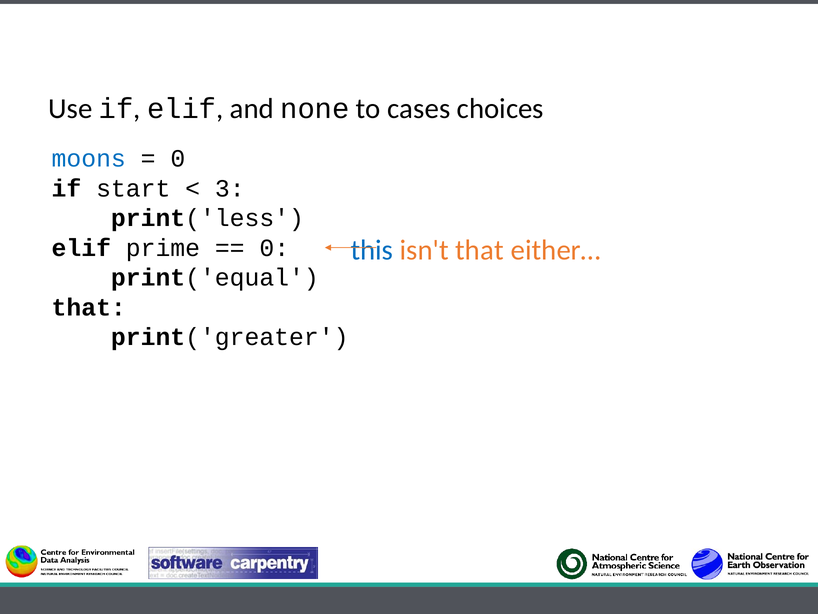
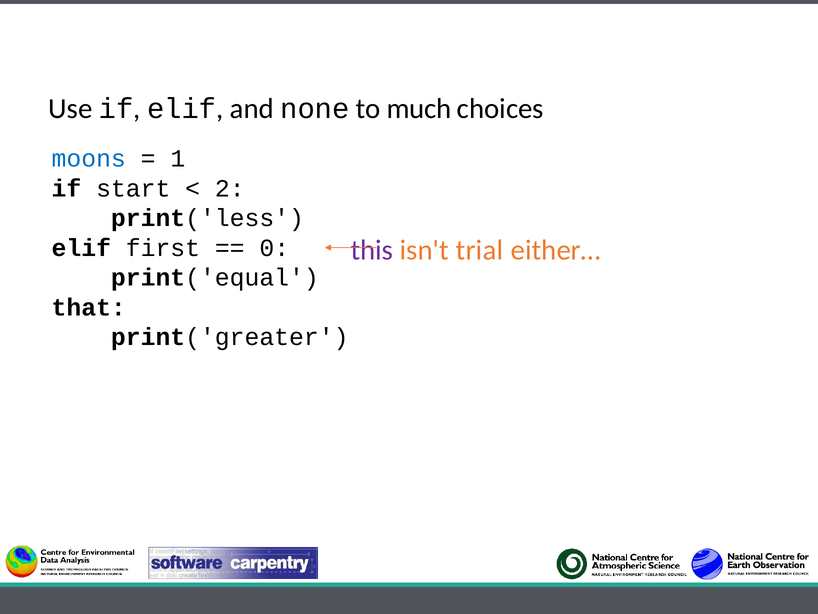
cases: cases -> much
0 at (178, 159): 0 -> 1
3: 3 -> 2
prime: prime -> first
this colour: blue -> purple
isn't that: that -> trial
